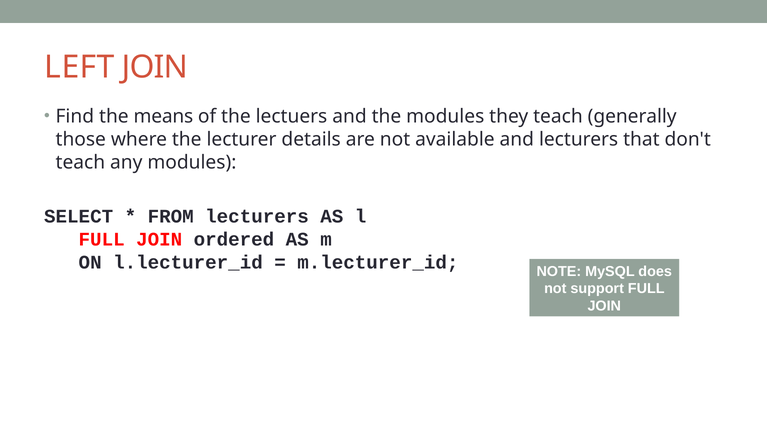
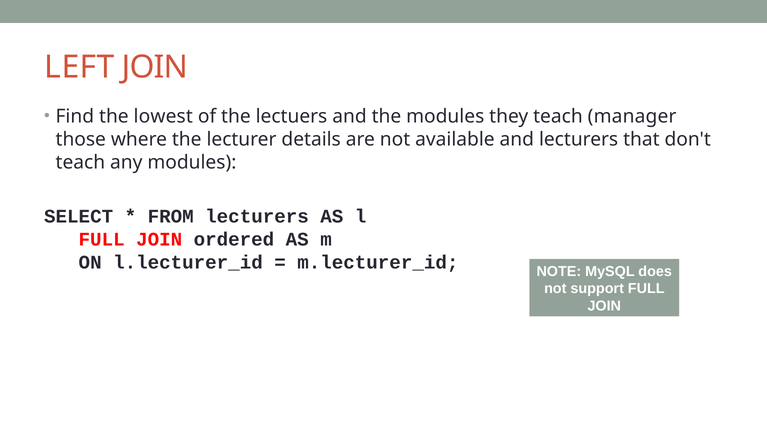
means: means -> lowest
generally: generally -> manager
